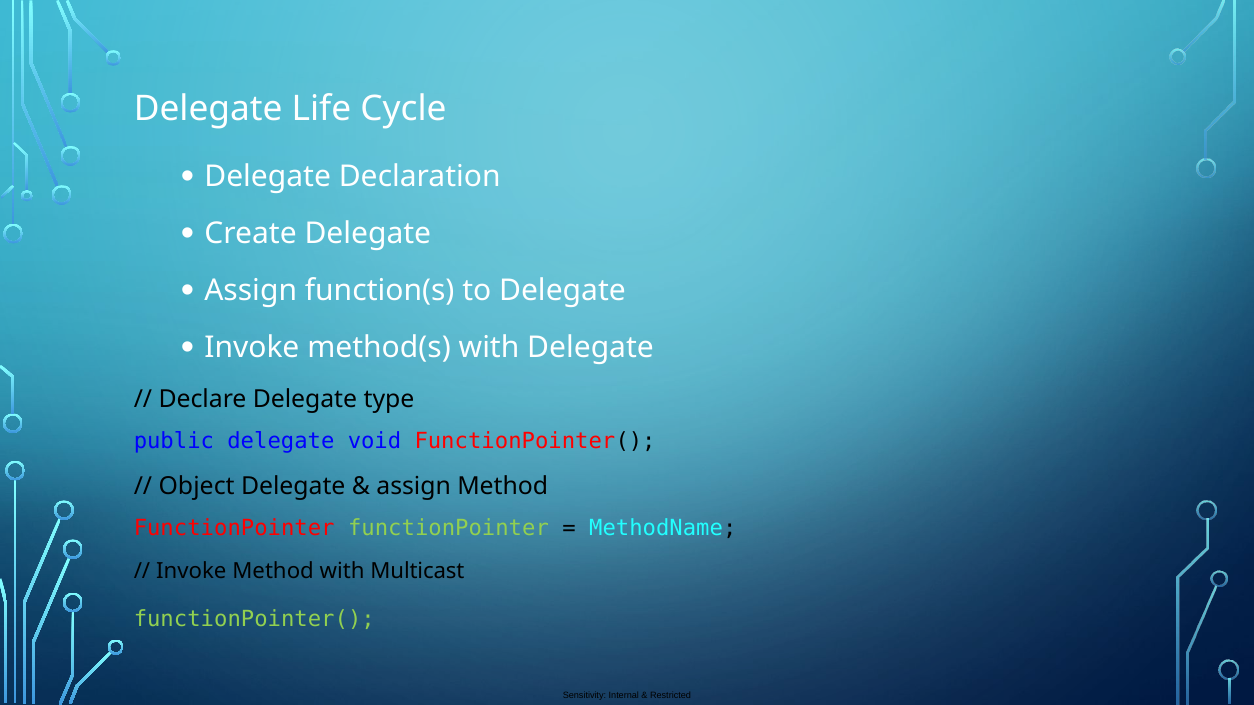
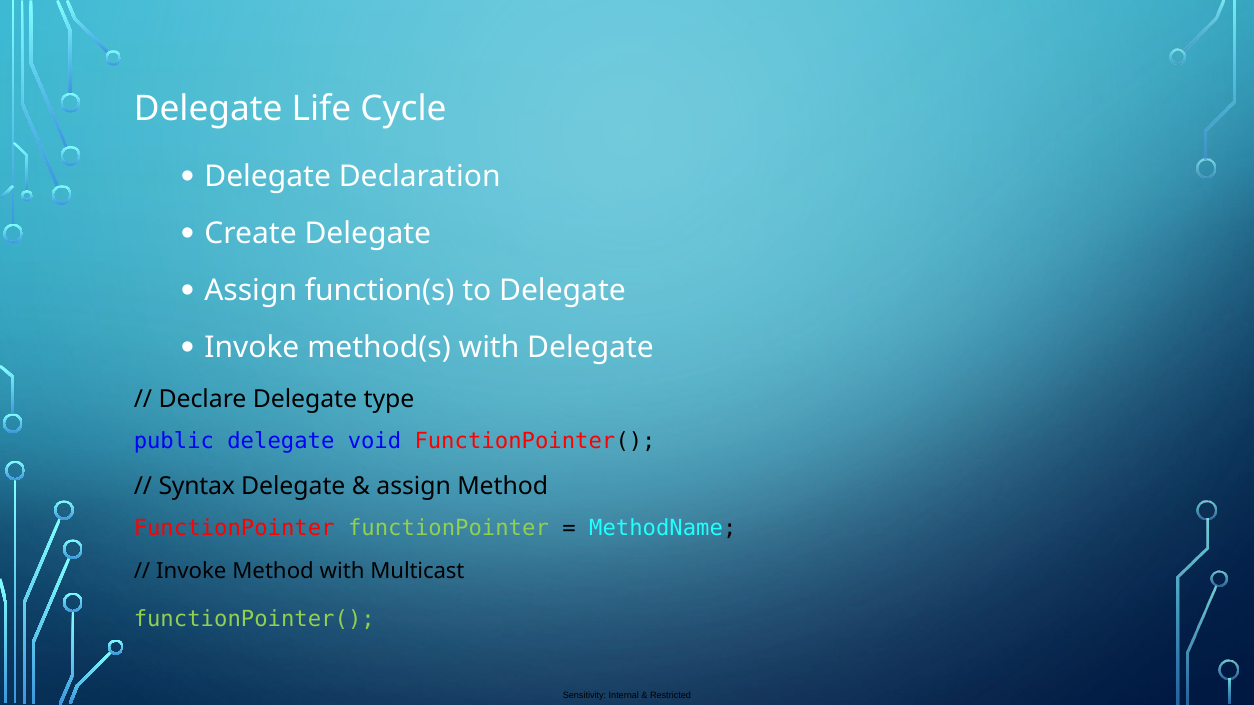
Object: Object -> Syntax
